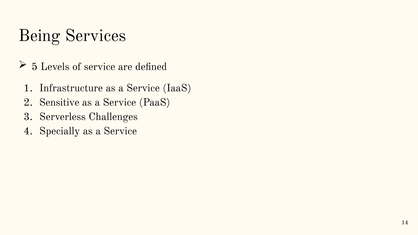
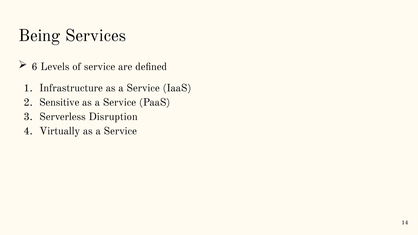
5: 5 -> 6
Challenges: Challenges -> Disruption
Specially: Specially -> Virtually
